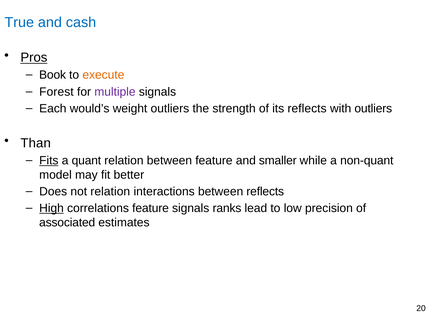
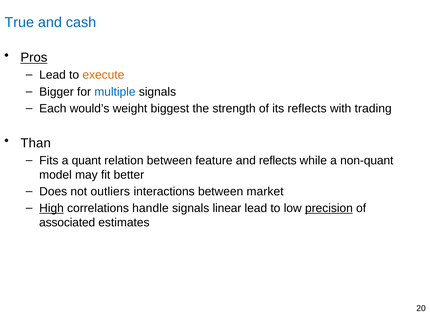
Book at (53, 75): Book -> Lead
Forest: Forest -> Bigger
multiple colour: purple -> blue
weight outliers: outliers -> biggest
with outliers: outliers -> trading
Fits underline: present -> none
and smaller: smaller -> reflects
not relation: relation -> outliers
between reflects: reflects -> market
correlations feature: feature -> handle
ranks: ranks -> linear
precision underline: none -> present
